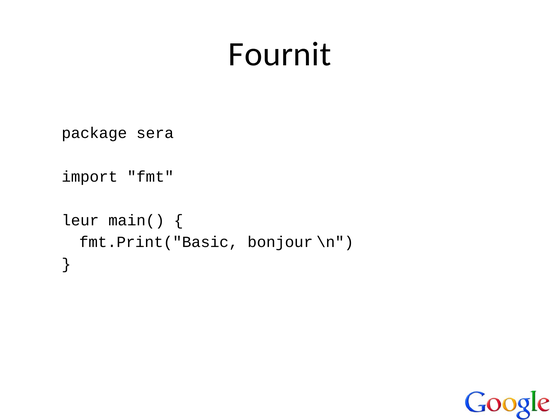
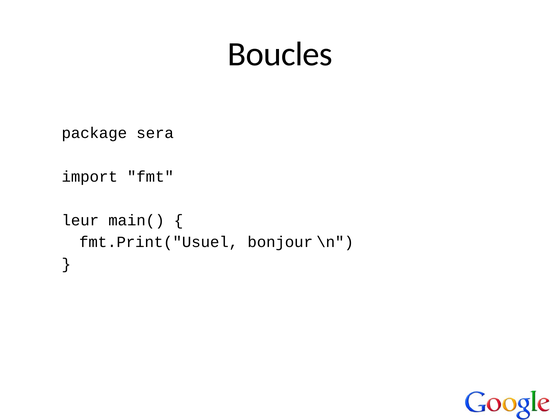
Fournit: Fournit -> Boucles
fmt.Print("Basic: fmt.Print("Basic -> fmt.Print("Usuel
